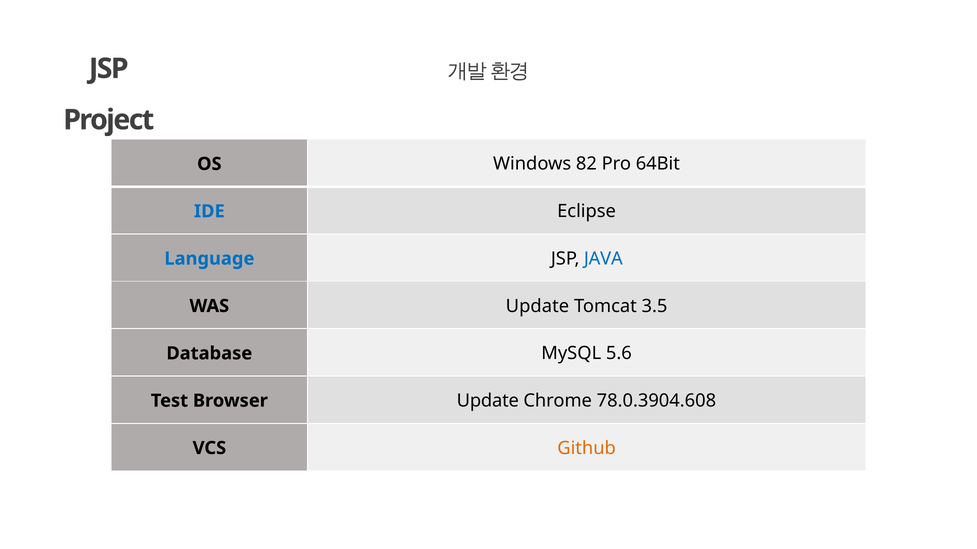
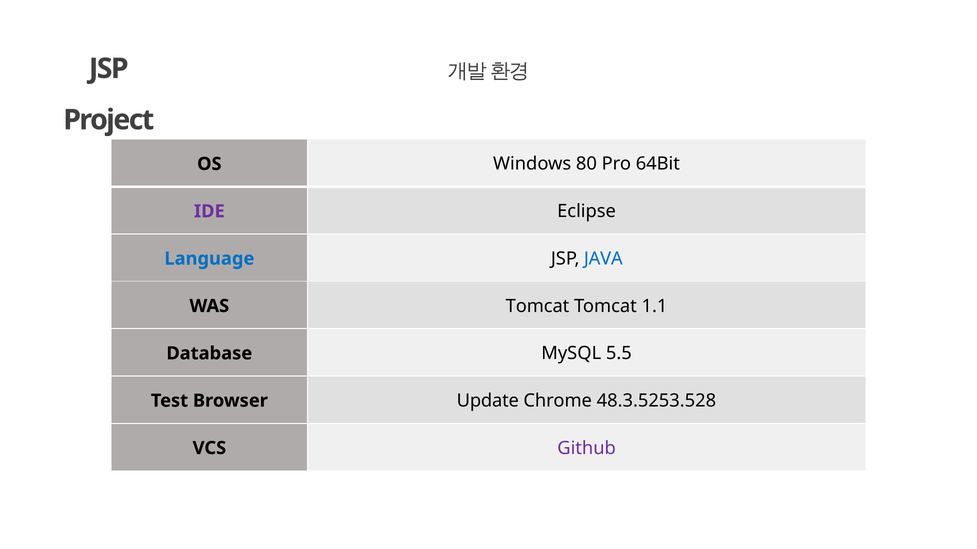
82: 82 -> 80
IDE colour: blue -> purple
WAS Update: Update -> Tomcat
3.5: 3.5 -> 1.1
5.6: 5.6 -> 5.5
78.0.3904.608: 78.0.3904.608 -> 48.3.5253.528
Github colour: orange -> purple
